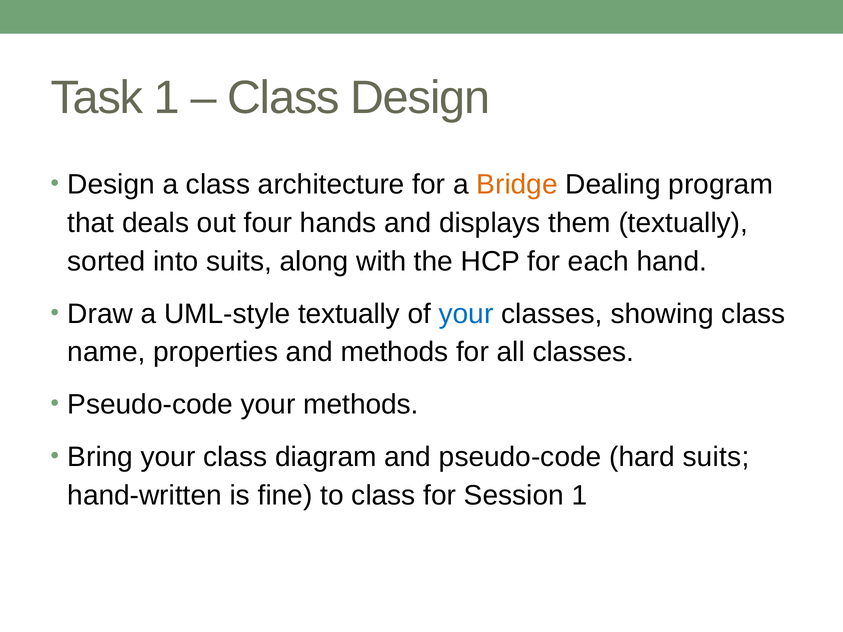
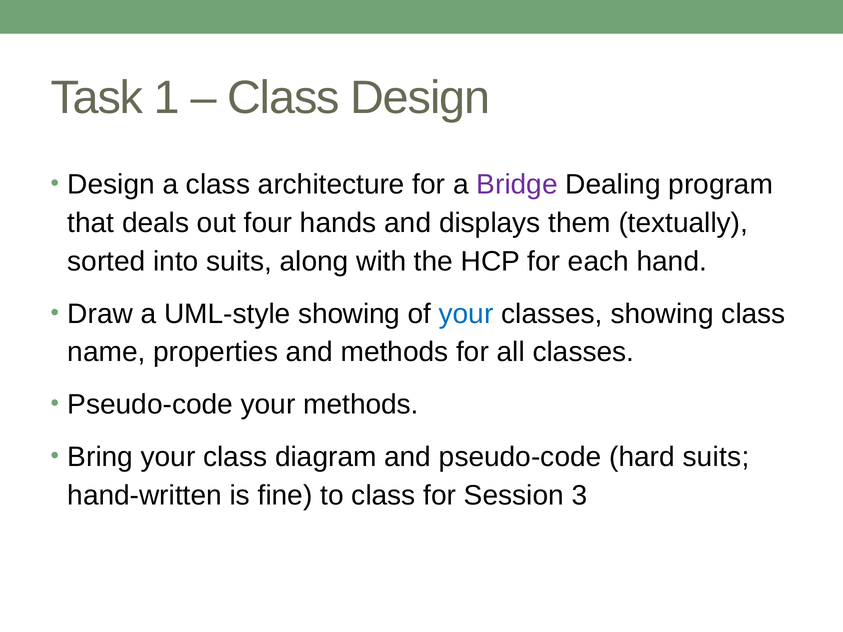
Bridge colour: orange -> purple
UML-style textually: textually -> showing
Session 1: 1 -> 3
